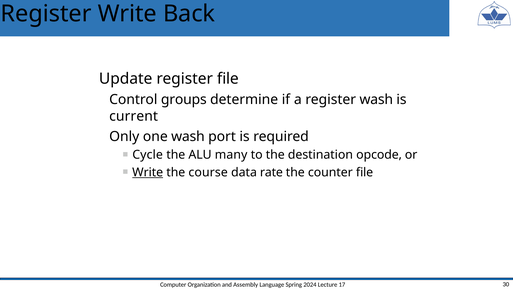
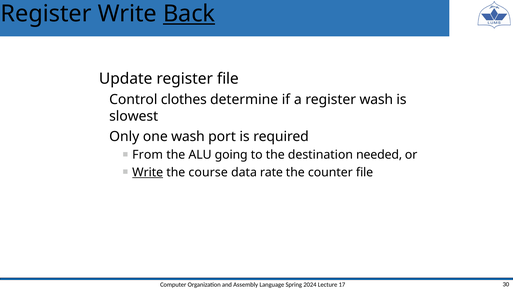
Back underline: none -> present
groups: groups -> clothes
current: current -> slowest
Cycle: Cycle -> From
many: many -> going
opcode: opcode -> needed
